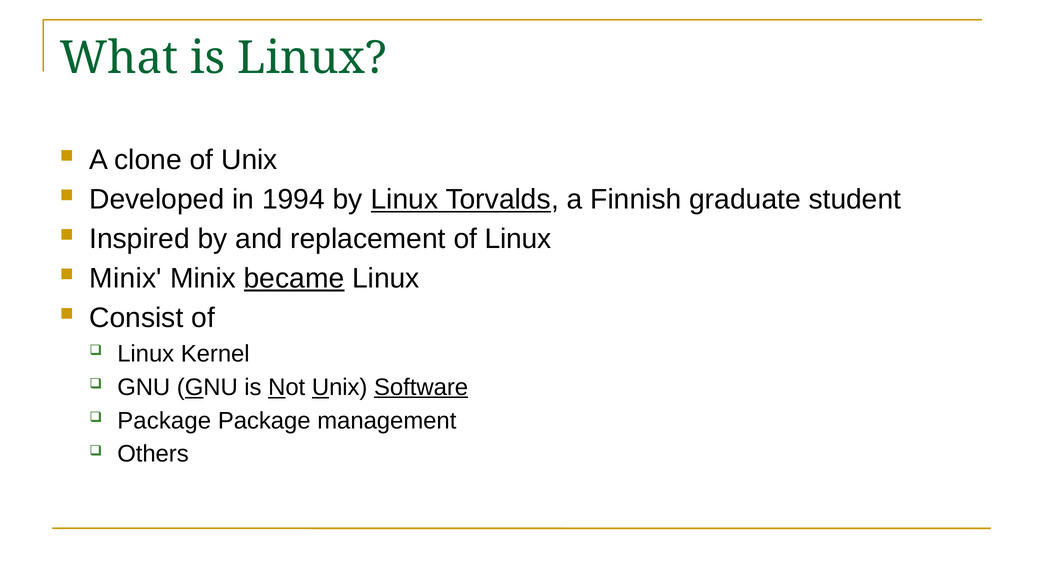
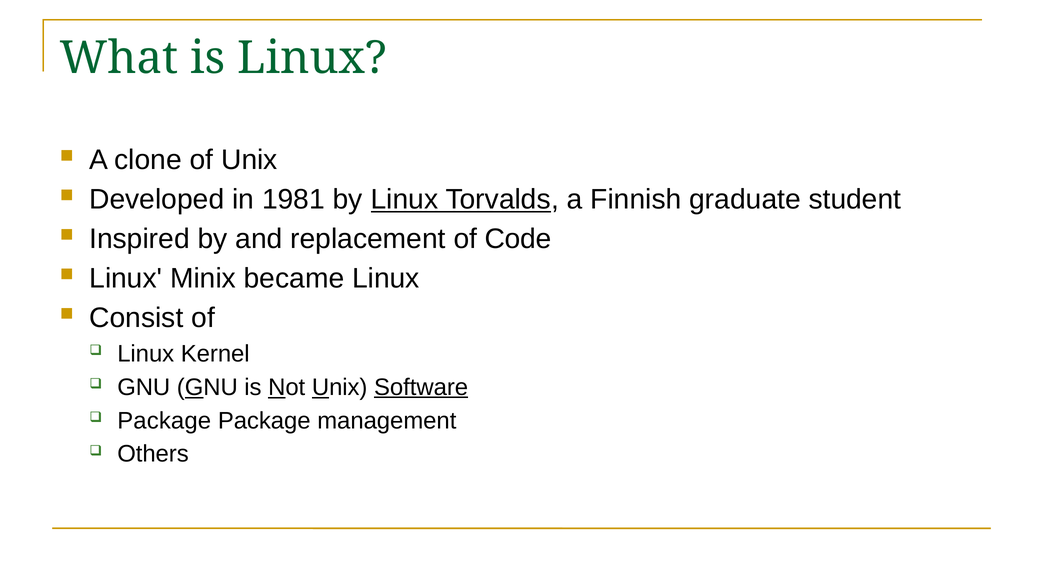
1994: 1994 -> 1981
of Linux: Linux -> Code
Minix at (126, 278): Minix -> Linux
became underline: present -> none
